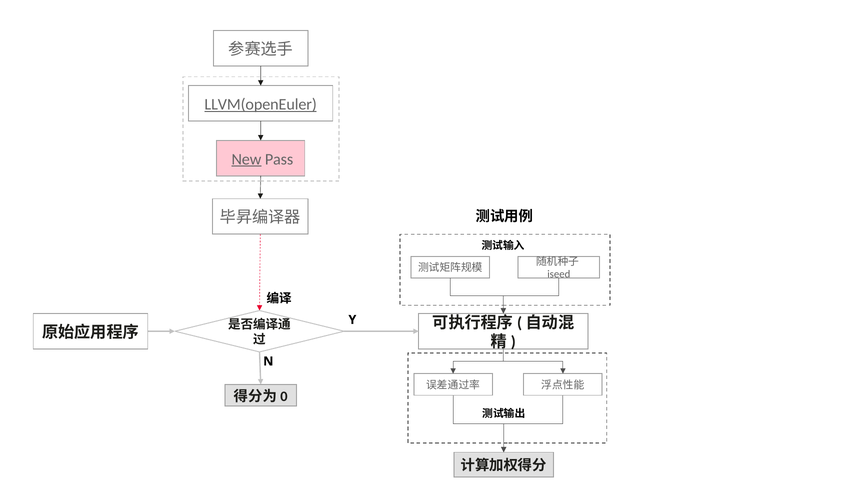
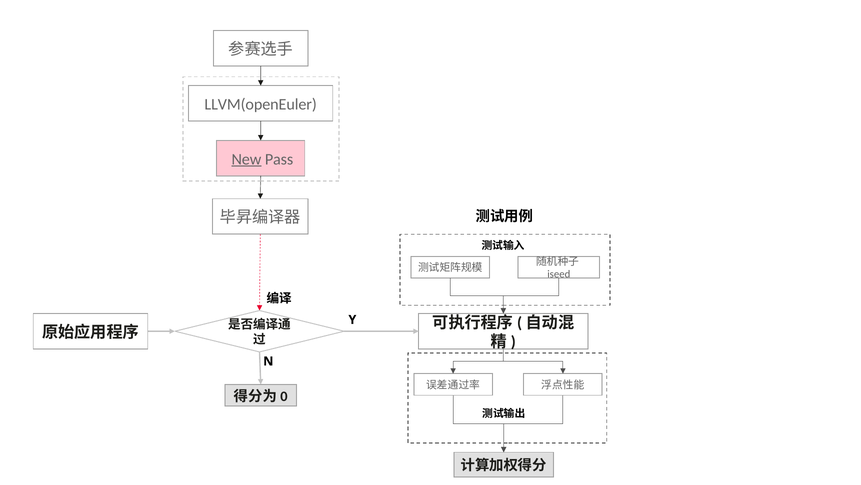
LLVM(openEuler underline: present -> none
